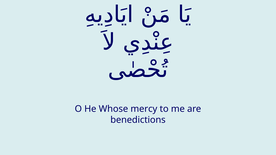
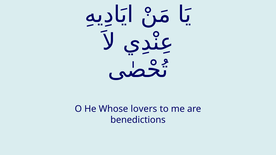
mercy: mercy -> lovers
